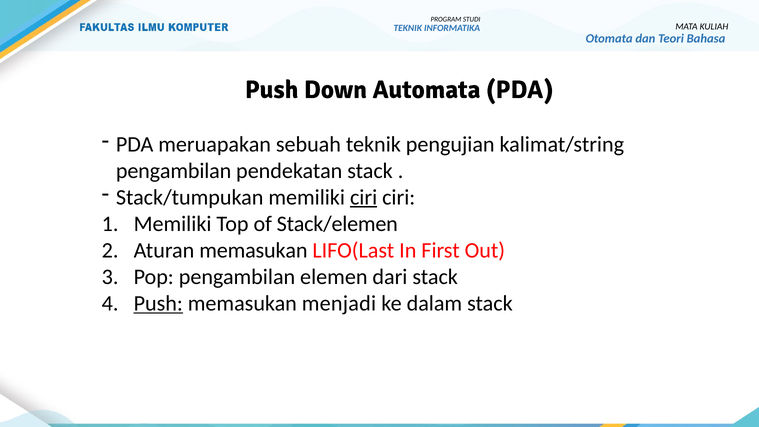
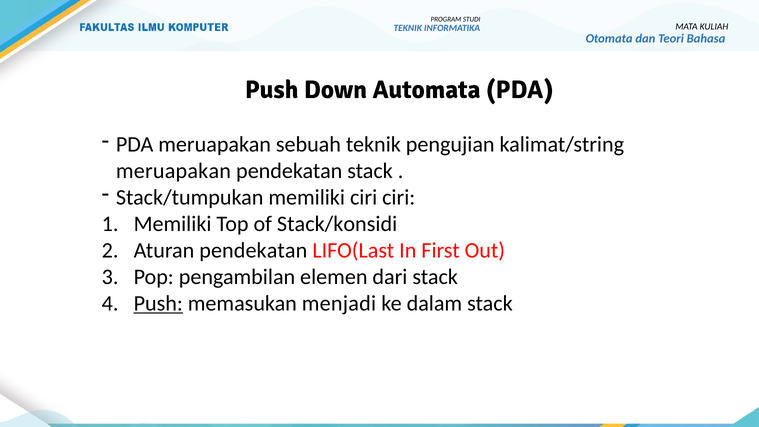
pengambilan at (174, 171): pengambilan -> meruapakan
ciri at (364, 197) underline: present -> none
Stack/elemen: Stack/elemen -> Stack/konsidi
Aturan memasukan: memasukan -> pendekatan
